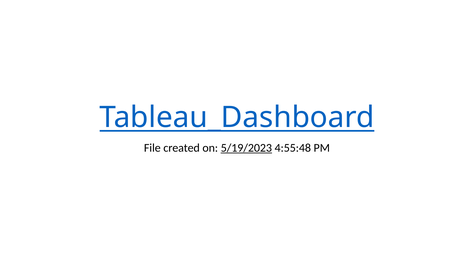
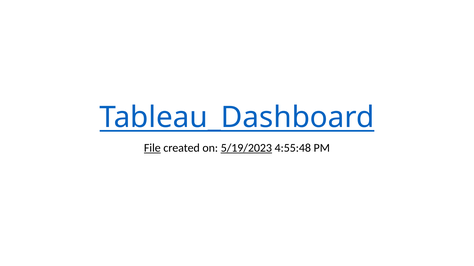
File underline: none -> present
